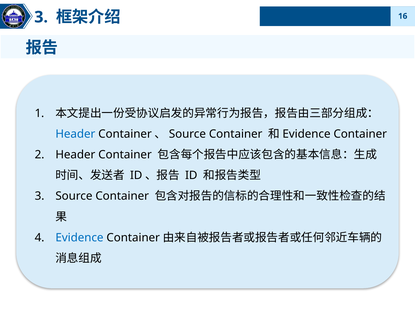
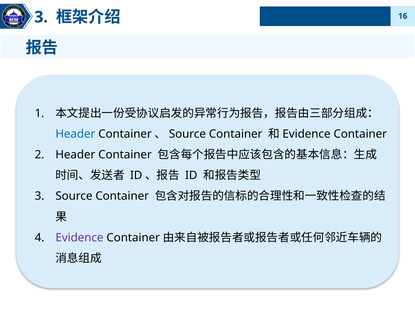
Evidence at (79, 238) colour: blue -> purple
